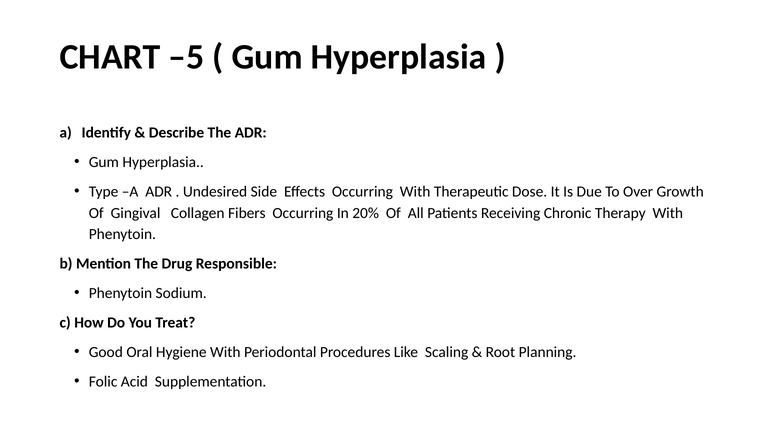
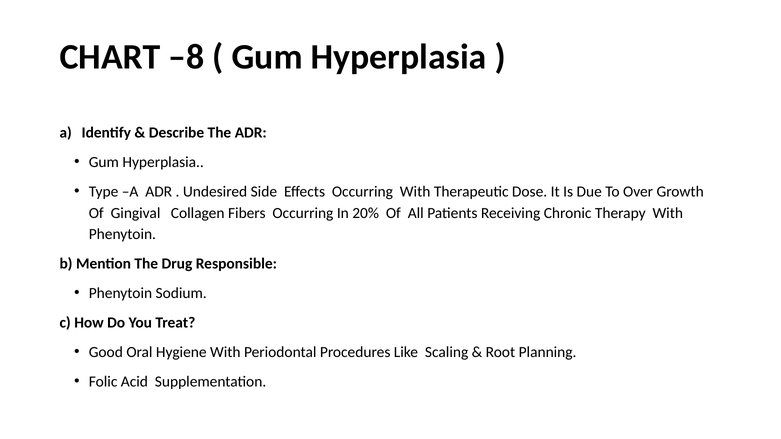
–5: –5 -> –8
